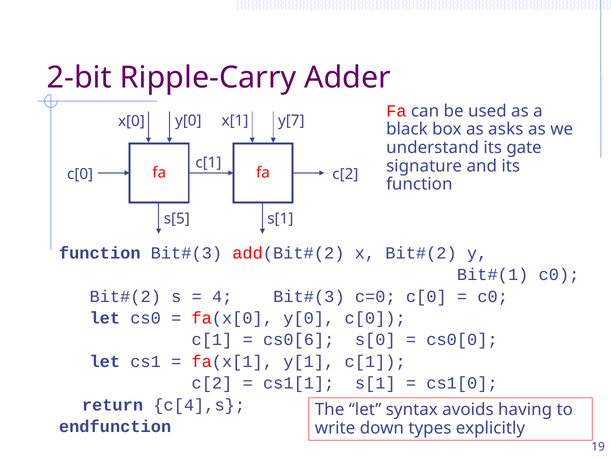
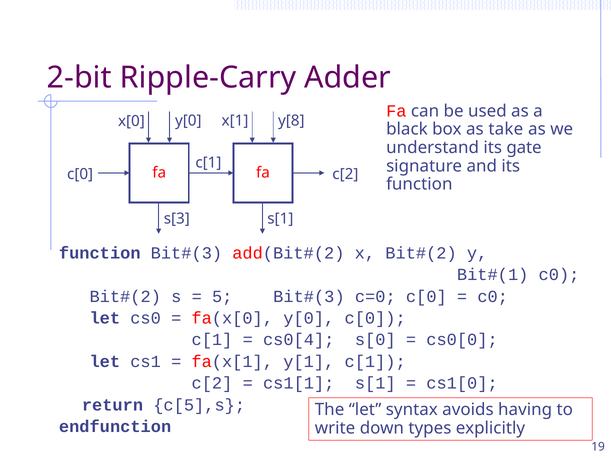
y[7: y[7 -> y[8
asks: asks -> take
s[5: s[5 -> s[3
4: 4 -> 5
cs0[6: cs0[6 -> cs0[4
c[4],s: c[4],s -> c[5],s
